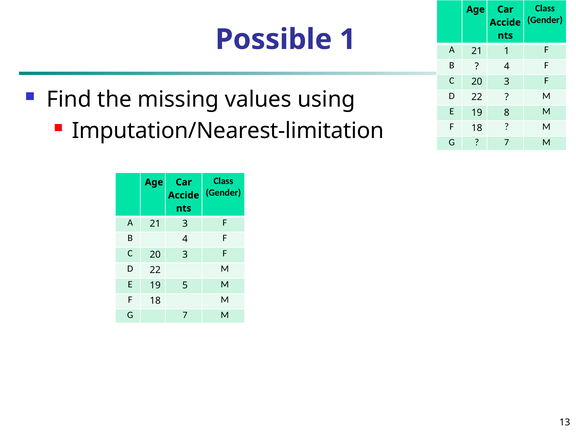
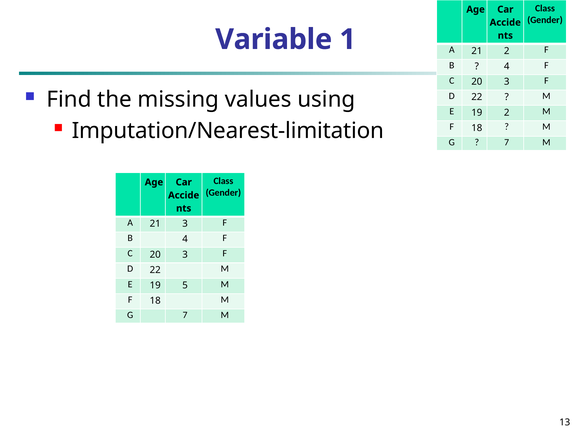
Possible: Possible -> Variable
21 1: 1 -> 2
19 8: 8 -> 2
